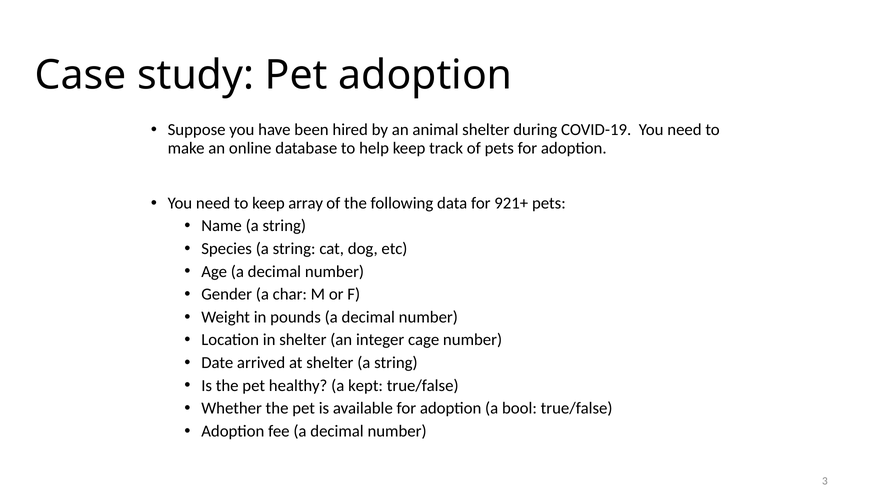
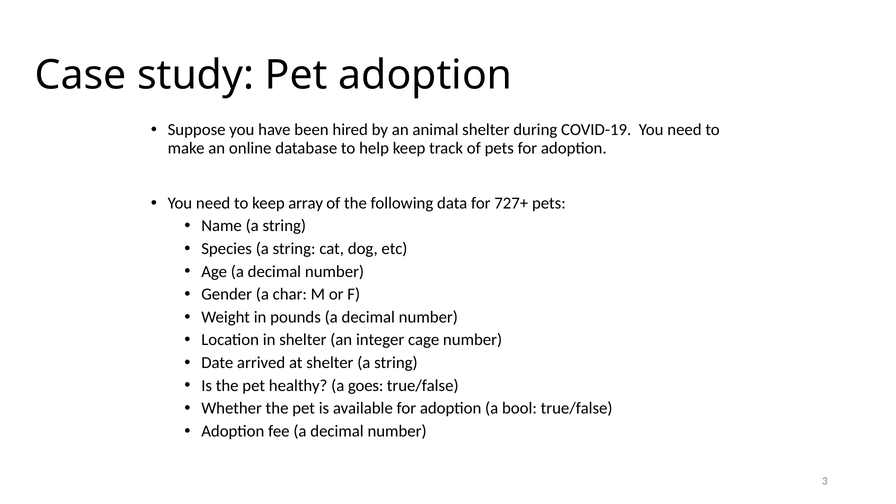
921+: 921+ -> 727+
kept: kept -> goes
